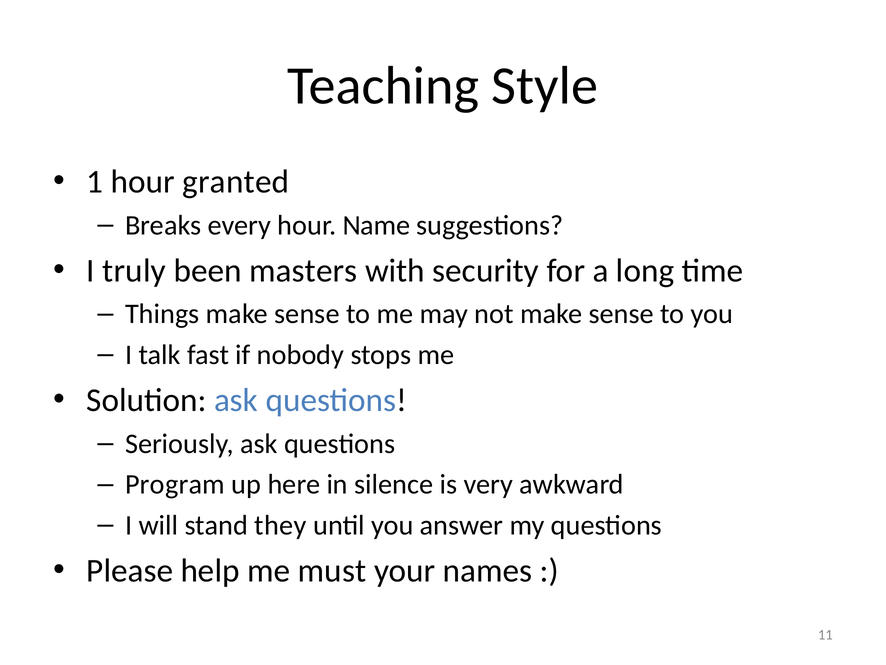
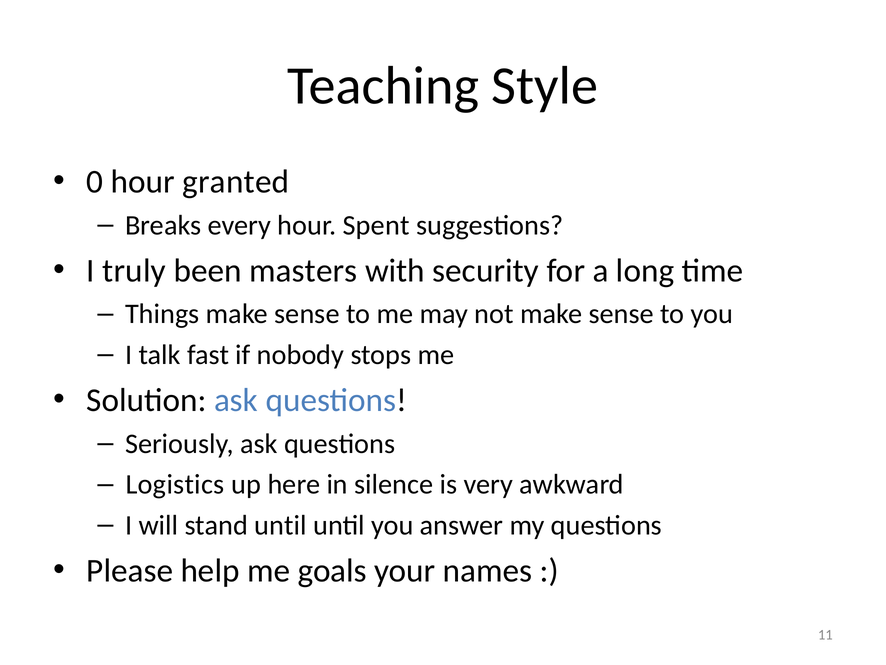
1: 1 -> 0
Name: Name -> Spent
Program: Program -> Logistics
stand they: they -> until
must: must -> goals
